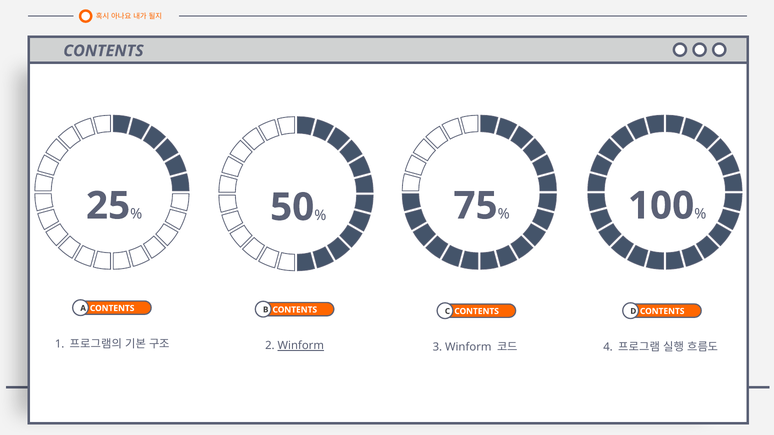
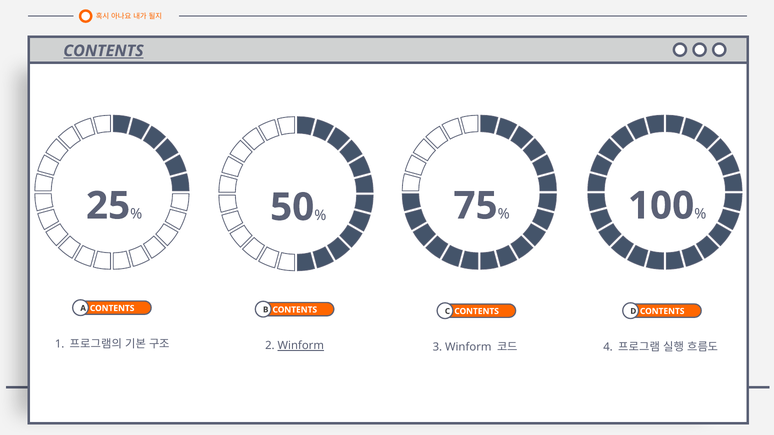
CONTENTS at (103, 51) underline: none -> present
